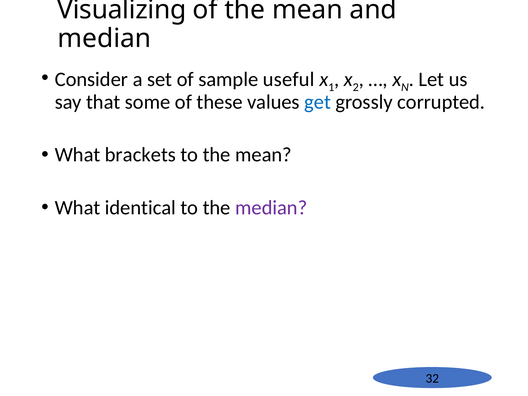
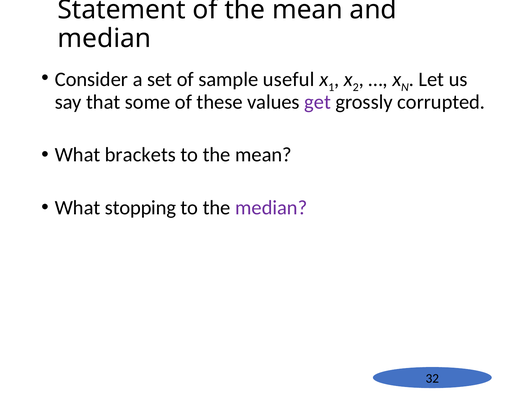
Visualizing: Visualizing -> Statement
get colour: blue -> purple
identical: identical -> stopping
